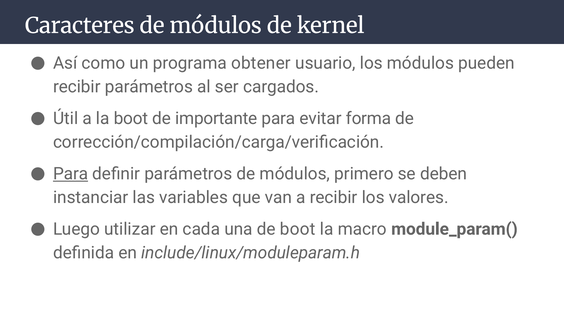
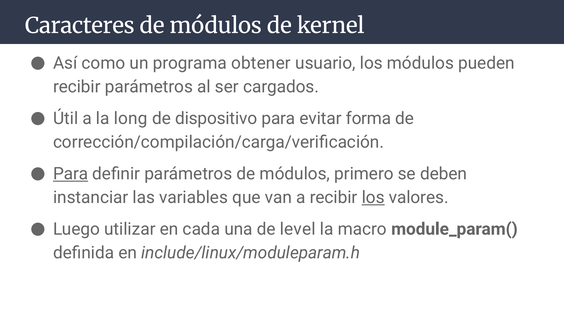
la boot: boot -> long
importante: importante -> dispositivo
los at (373, 198) underline: none -> present
de boot: boot -> level
